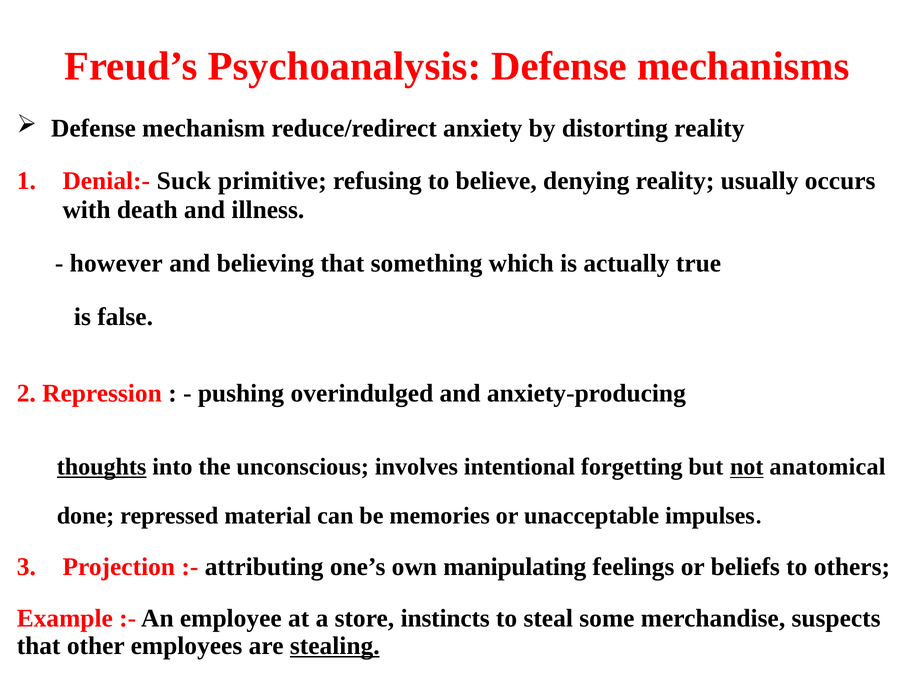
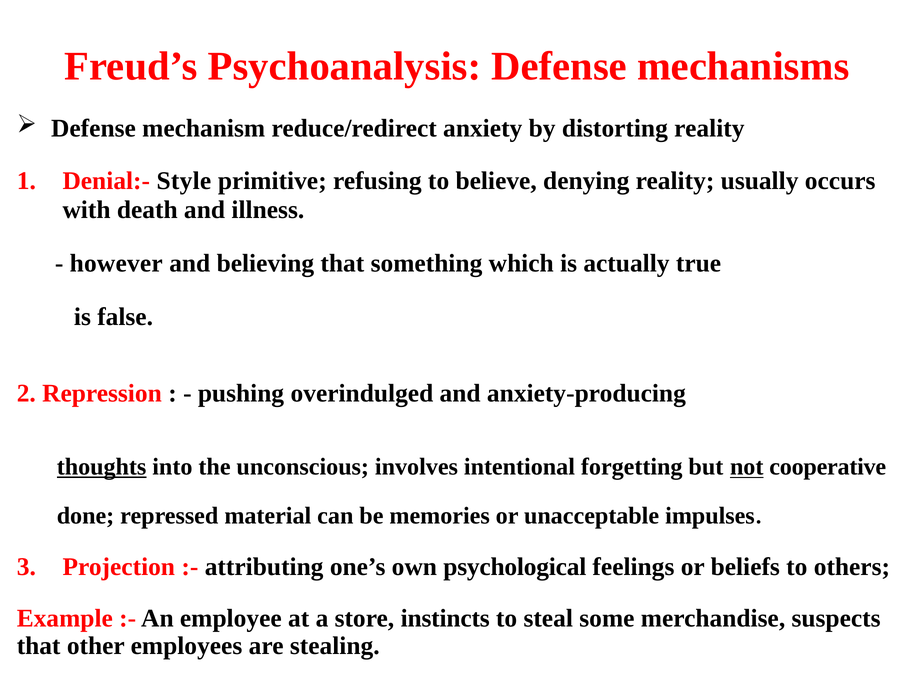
Suck: Suck -> Style
anatomical: anatomical -> cooperative
manipulating: manipulating -> psychological
stealing underline: present -> none
